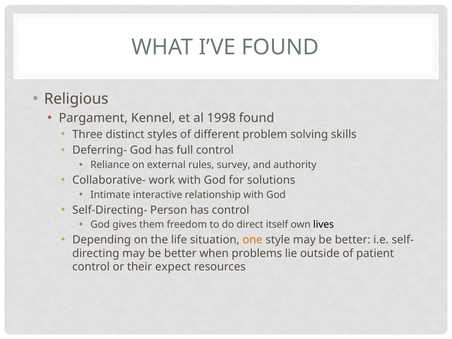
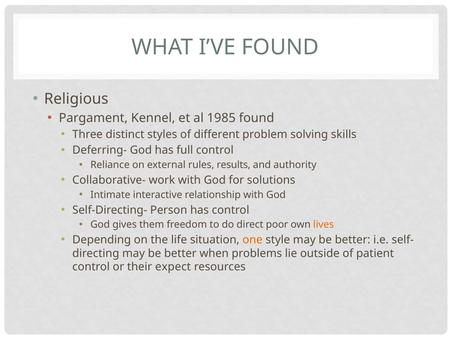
1998: 1998 -> 1985
survey: survey -> results
itself: itself -> poor
lives colour: black -> orange
